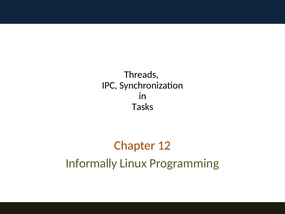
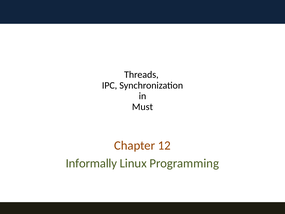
Tasks: Tasks -> Must
